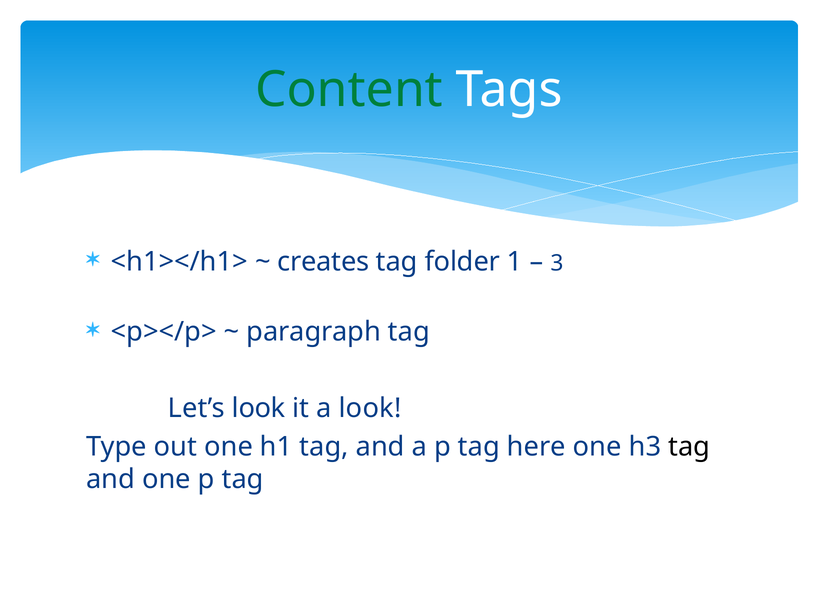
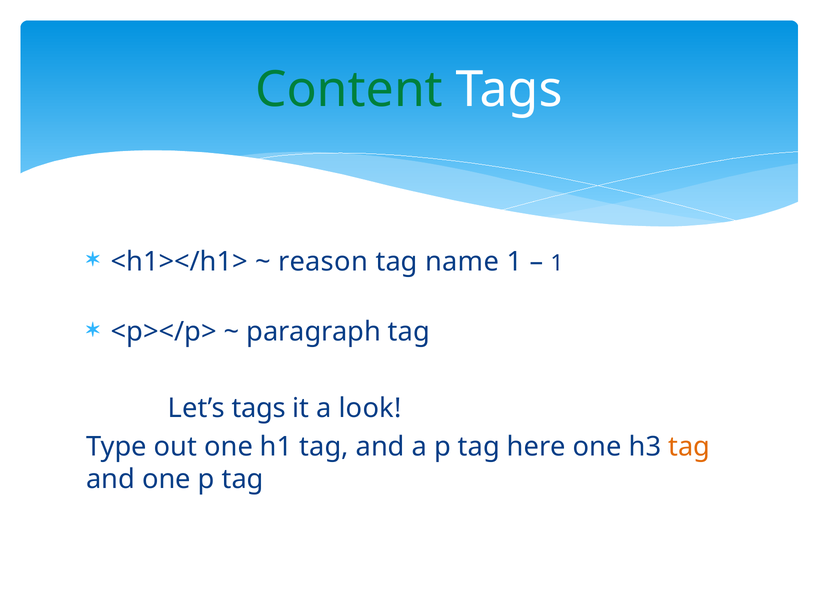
creates: creates -> reason
folder: folder -> name
3 at (557, 263): 3 -> 1
Let’s look: look -> tags
tag at (689, 446) colour: black -> orange
